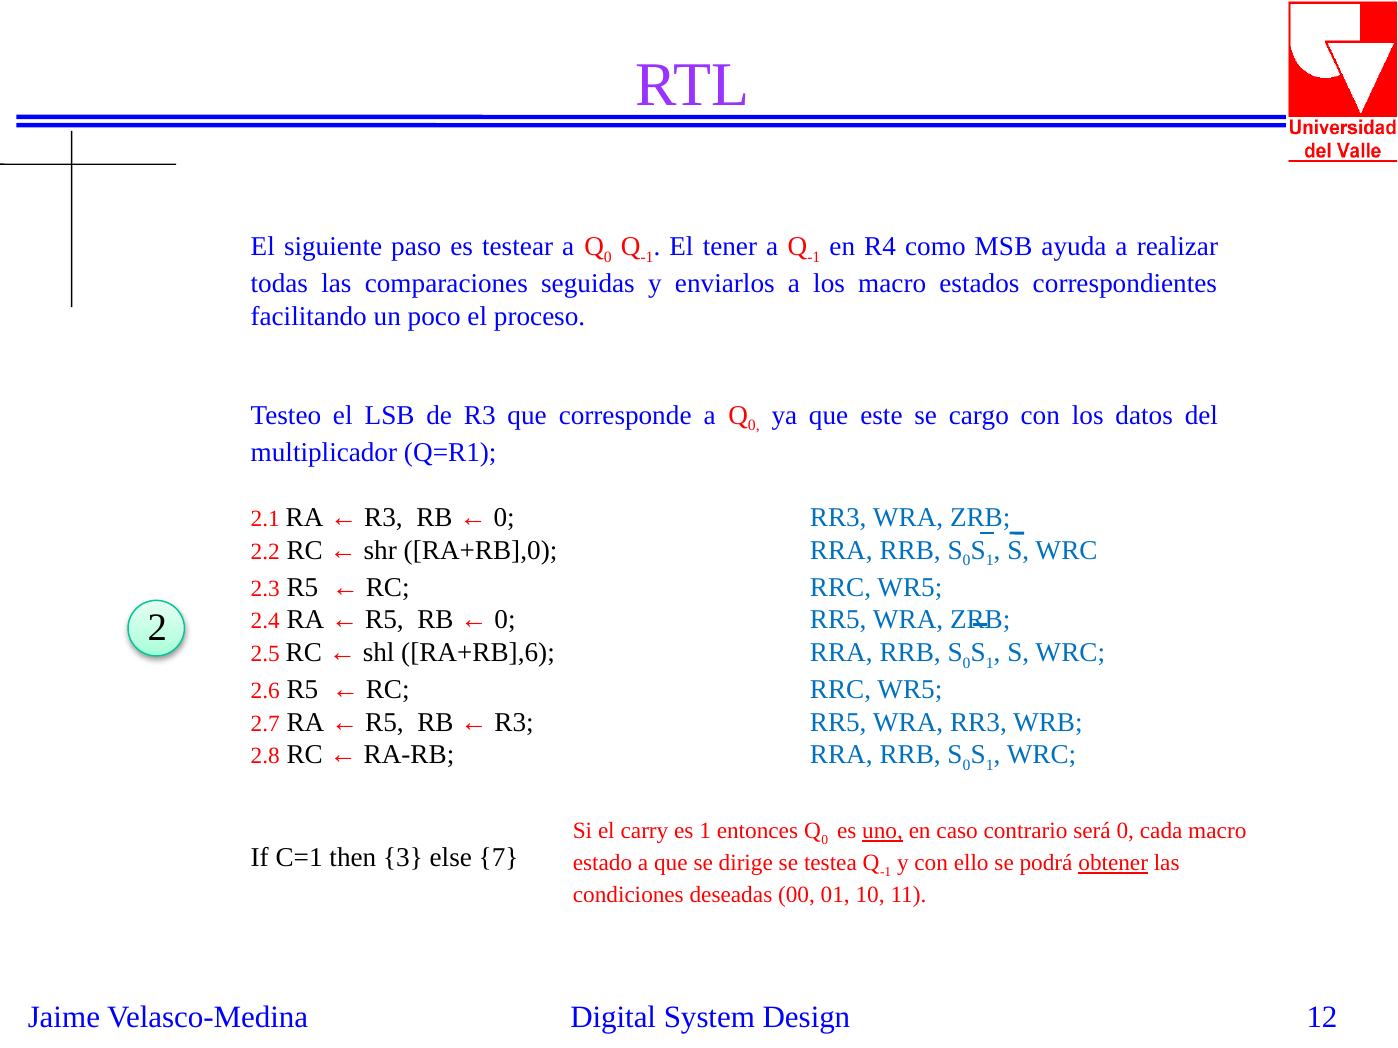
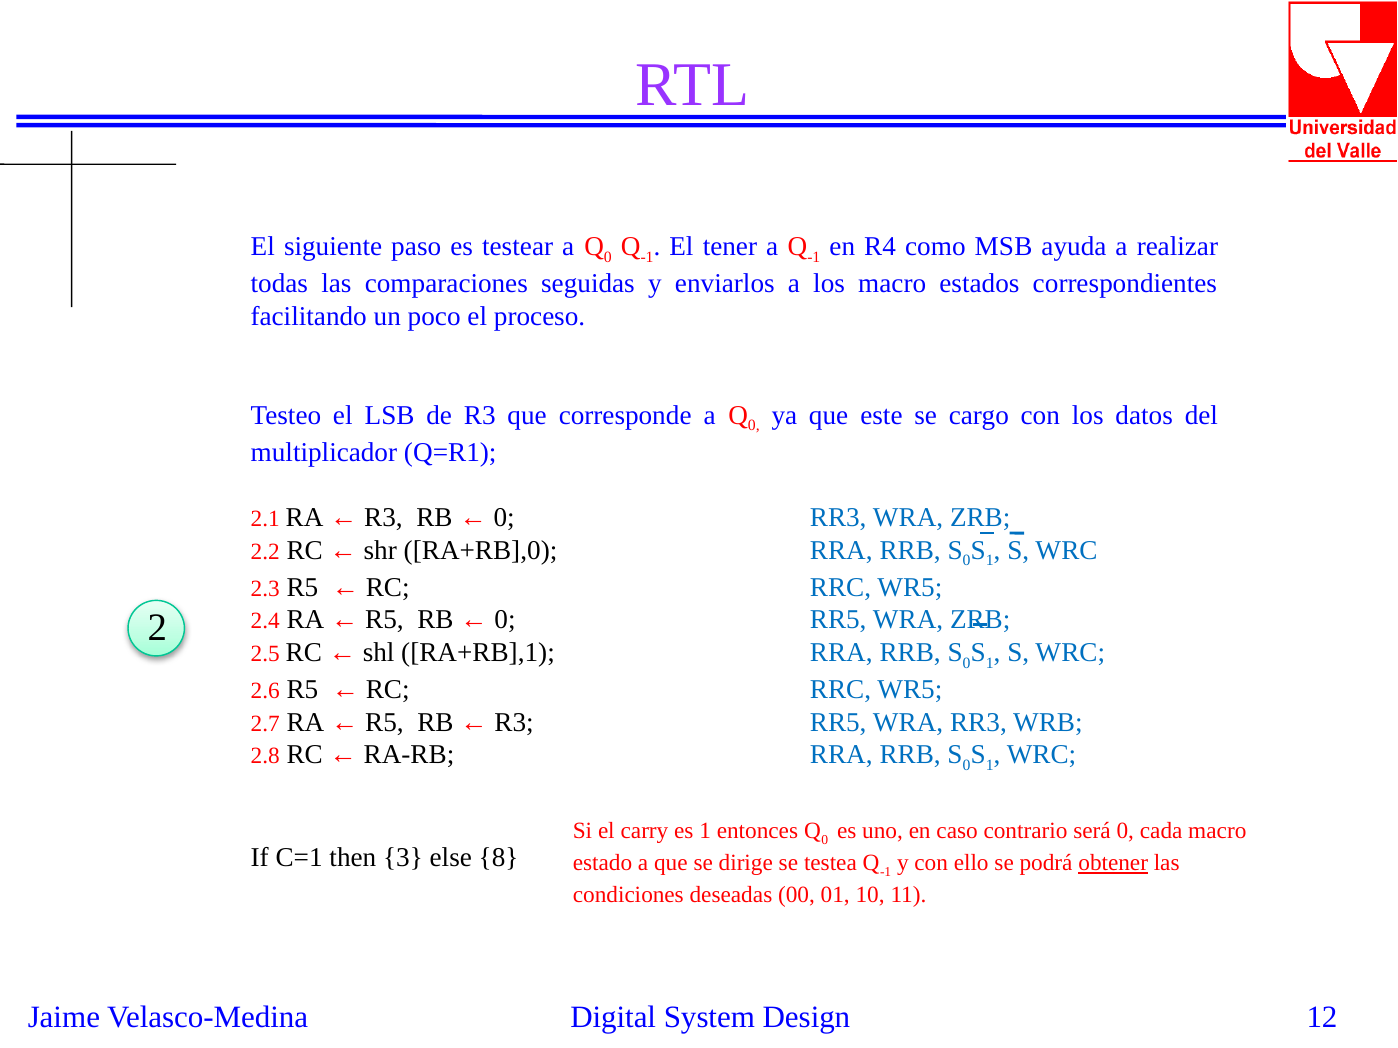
RA+RB],6: RA+RB],6 -> RA+RB],1
uno underline: present -> none
7: 7 -> 8
